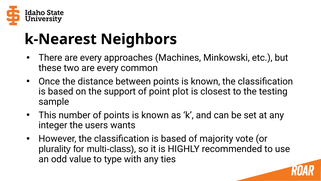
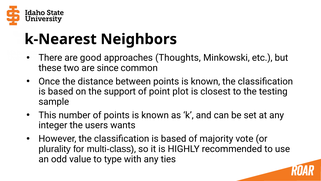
There are every: every -> good
Machines: Machines -> Thoughts
two are every: every -> since
